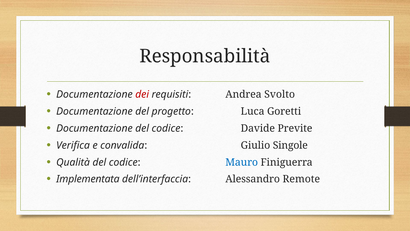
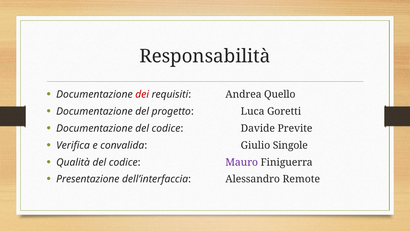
Svolto: Svolto -> Quello
Mauro colour: blue -> purple
Implementata: Implementata -> Presentazione
